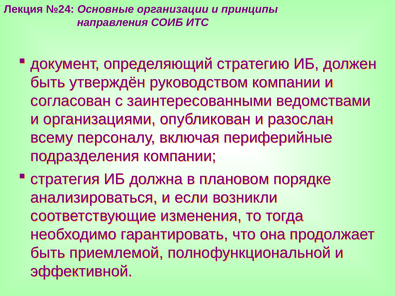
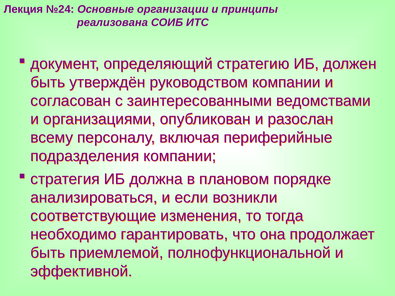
направления: направления -> реализована
